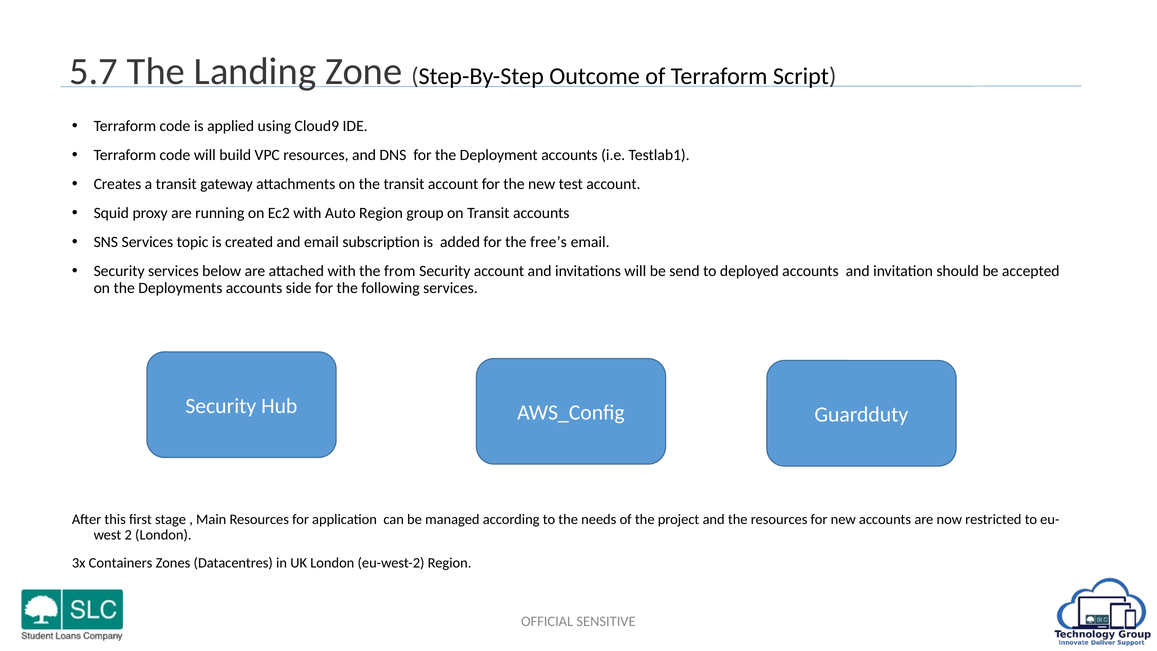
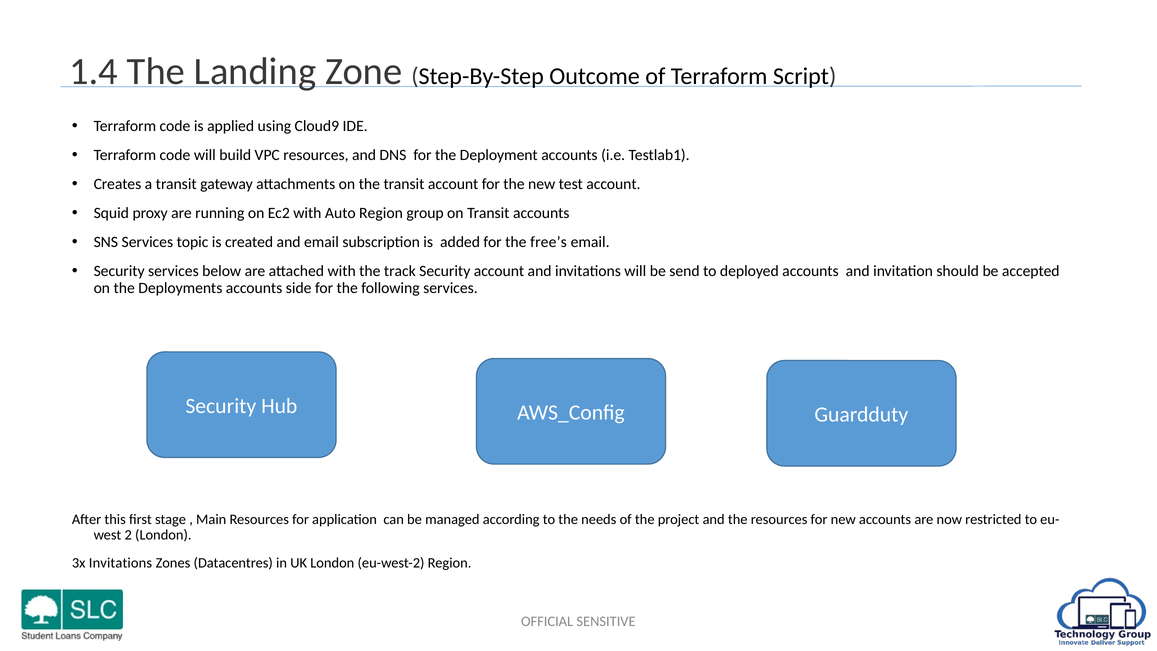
5.7: 5.7 -> 1.4
from: from -> track
3x Containers: Containers -> Invitations
